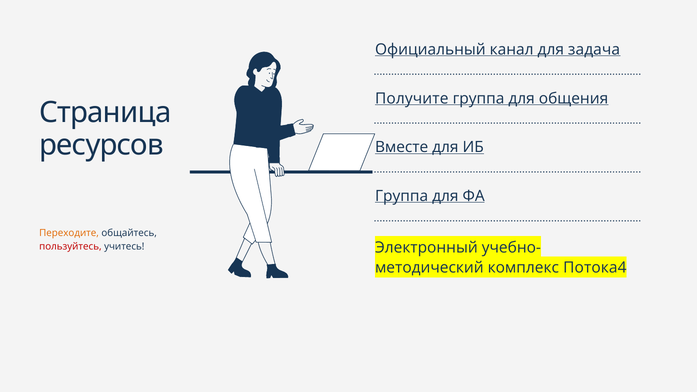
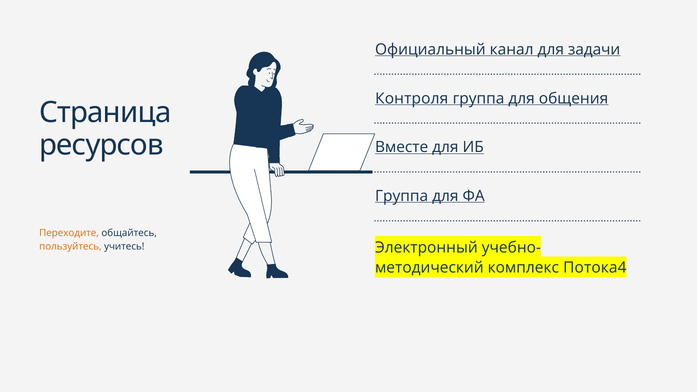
задача: задача -> задачи
Получите: Получите -> Контроля
пользуйтесь colour: red -> orange
